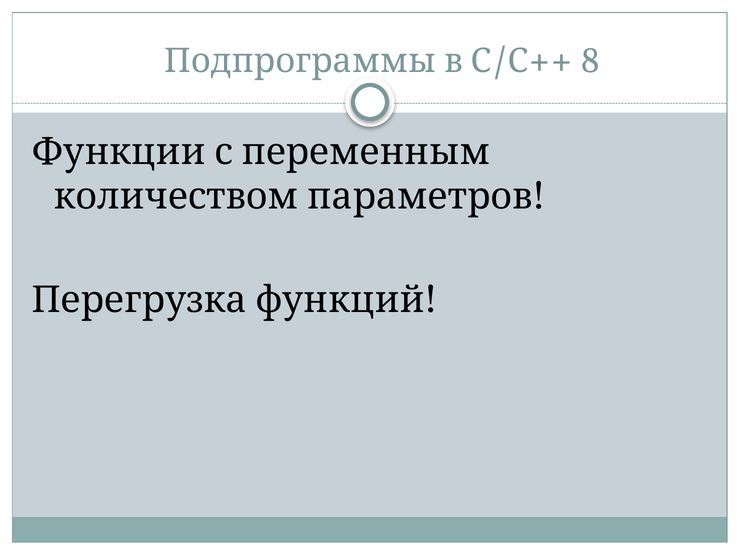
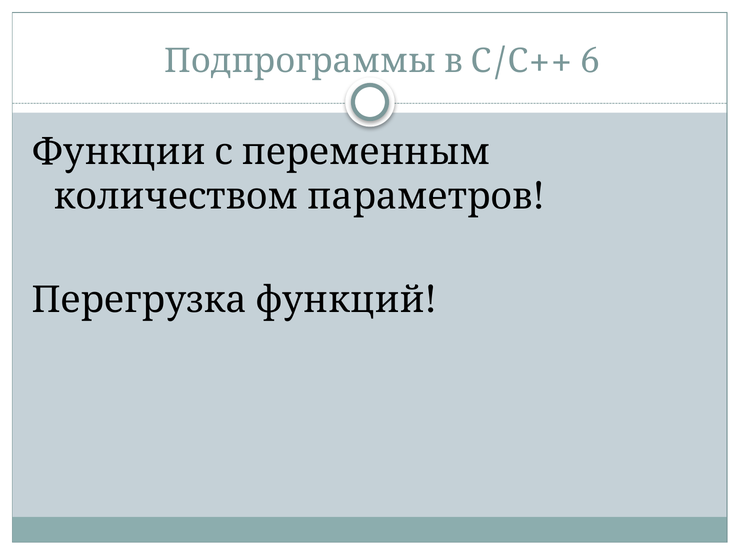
8: 8 -> 6
